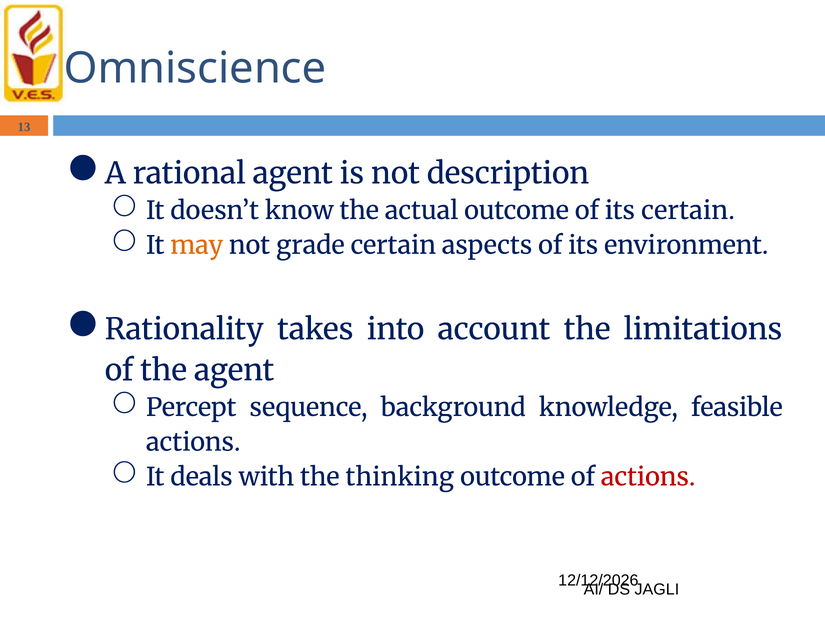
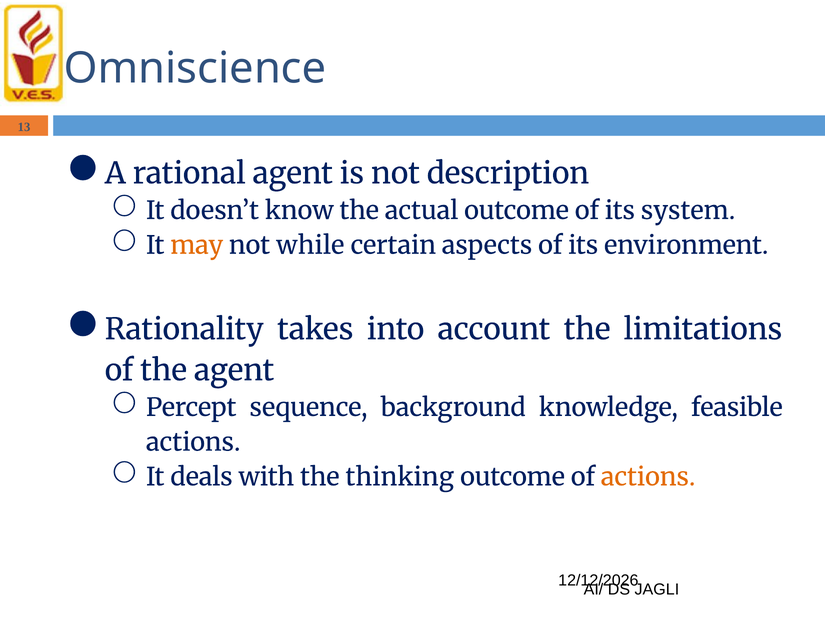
its certain: certain -> system
grade: grade -> while
actions at (648, 478) colour: red -> orange
